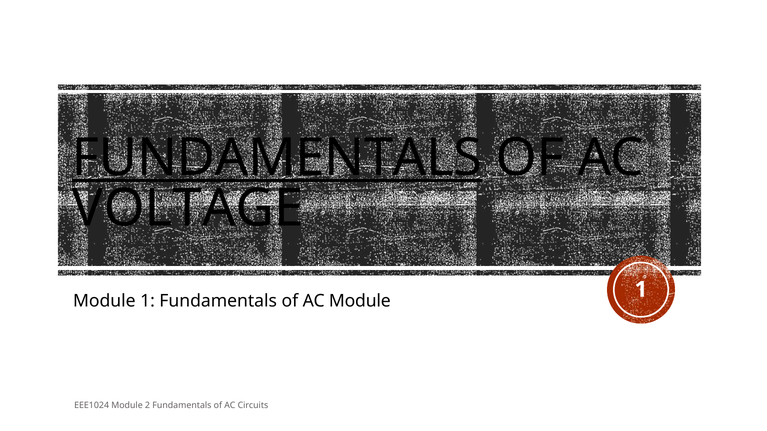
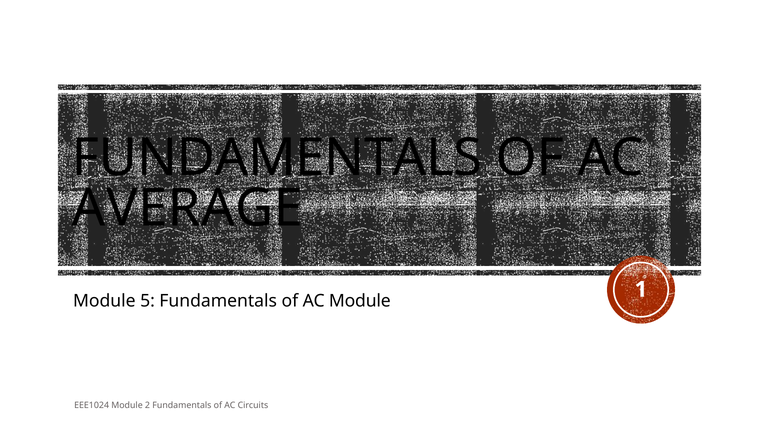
FUNDAMENTALS at (277, 158) underline: present -> none
VOLTAGE: VOLTAGE -> AVERAGE
Module 1: 1 -> 5
